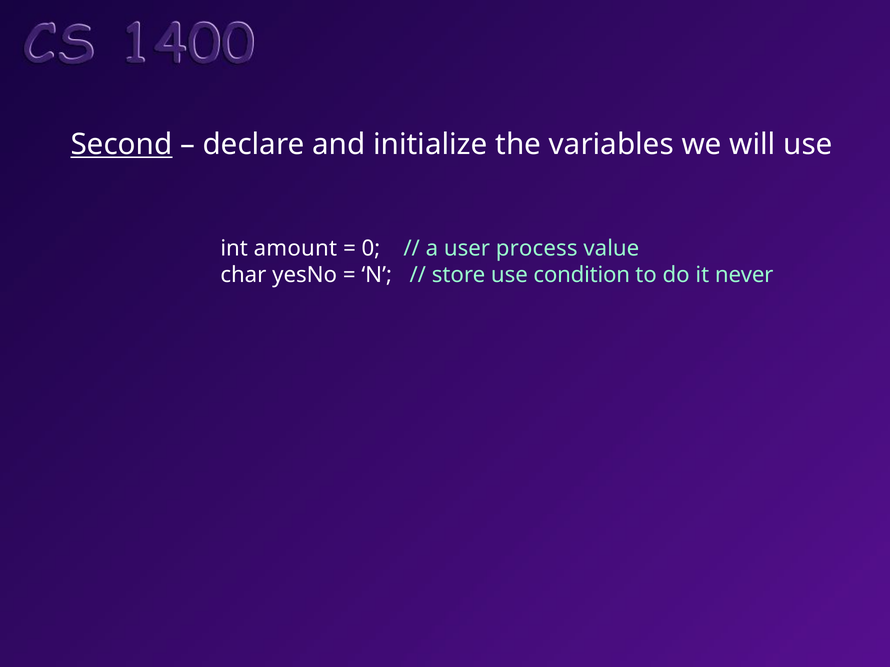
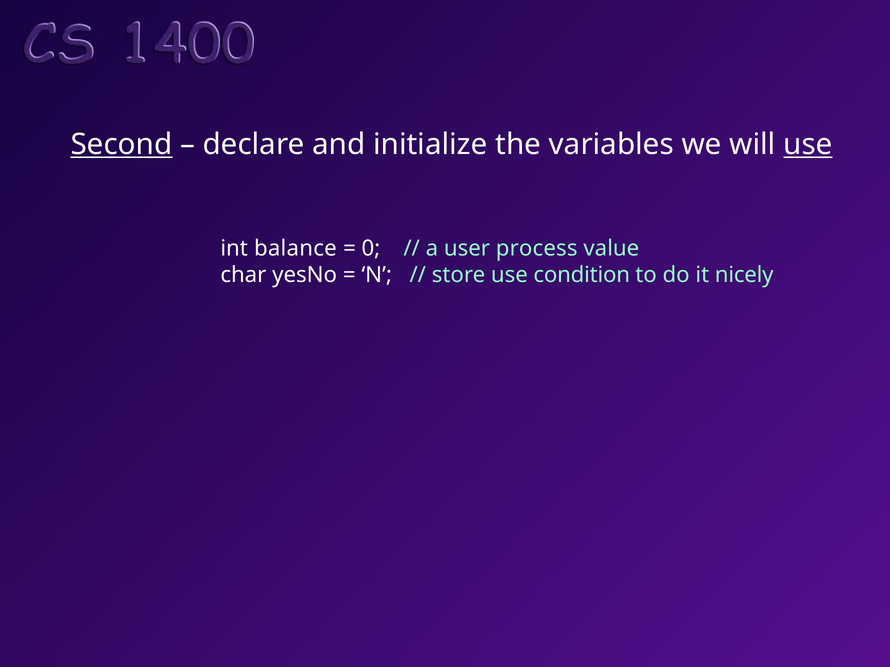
use at (808, 145) underline: none -> present
amount: amount -> balance
never: never -> nicely
